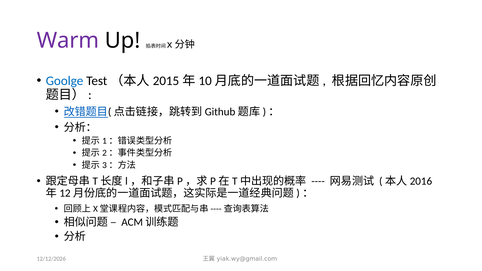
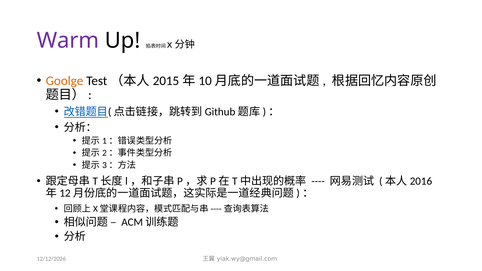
Goolge colour: blue -> orange
